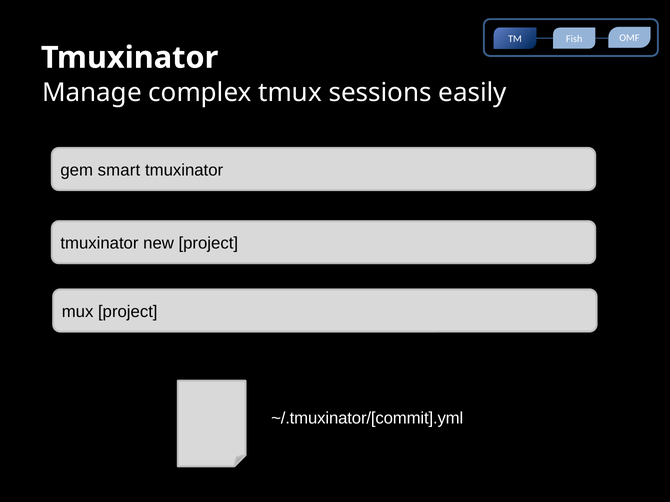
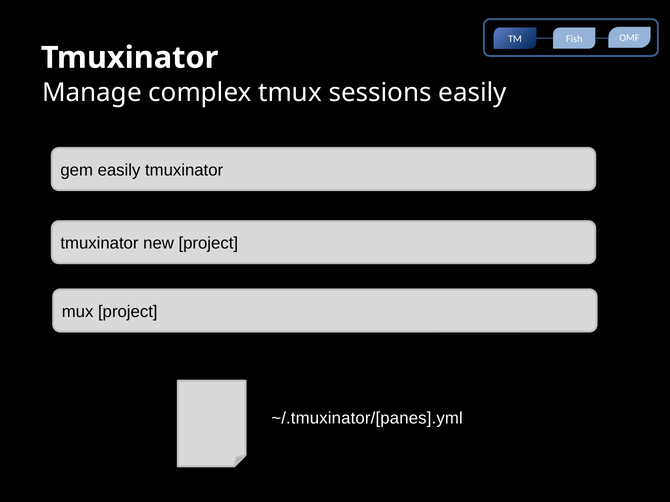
gem smart: smart -> easily
~/.tmuxinator/[commit].yml: ~/.tmuxinator/[commit].yml -> ~/.tmuxinator/[panes].yml
